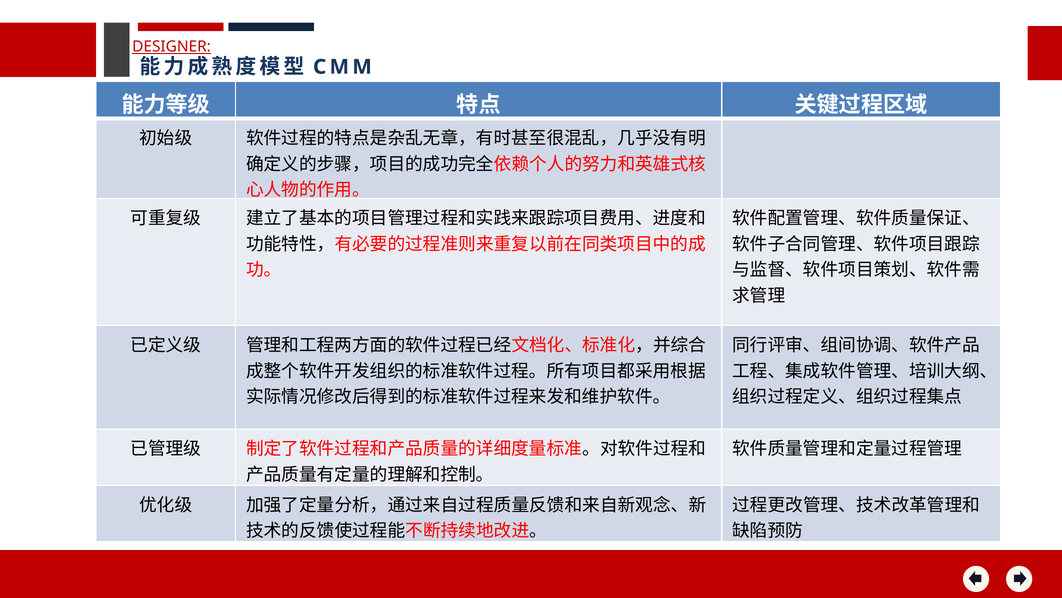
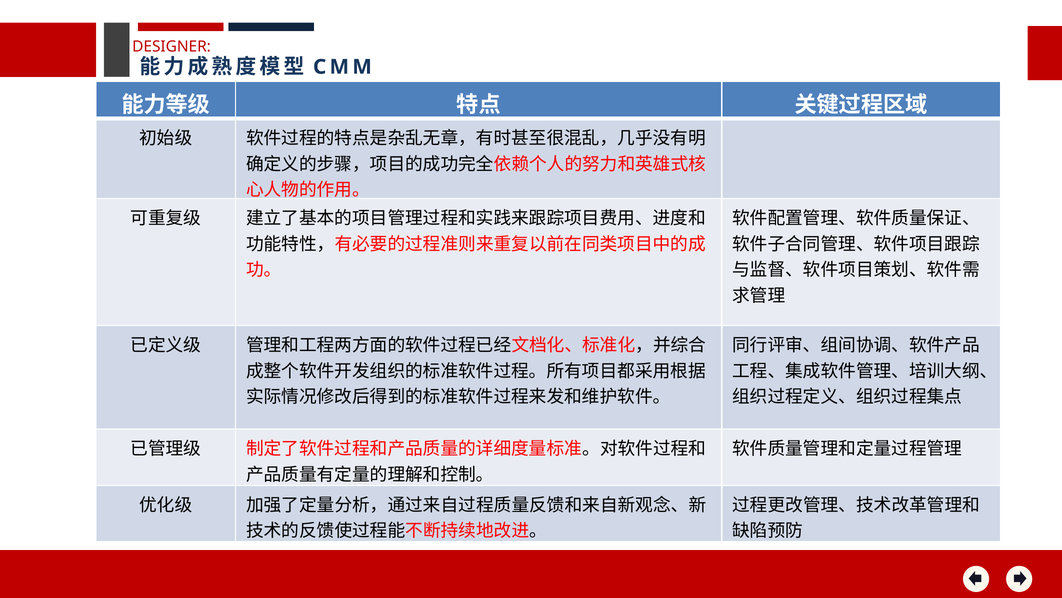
DESIGNER underline: present -> none
